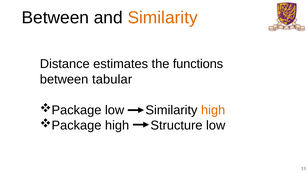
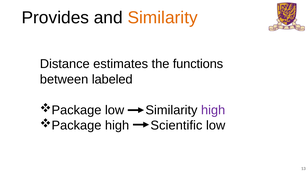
Between at (55, 18): Between -> Provides
tabular: tabular -> labeled
high at (213, 110) colour: orange -> purple
Structure: Structure -> Scientific
